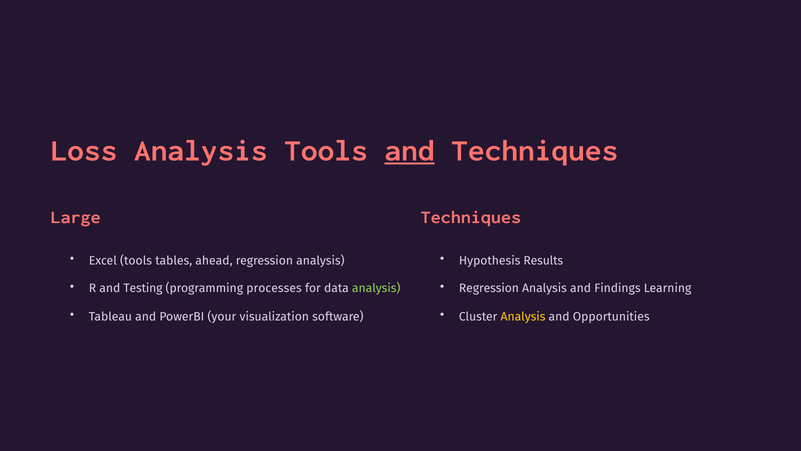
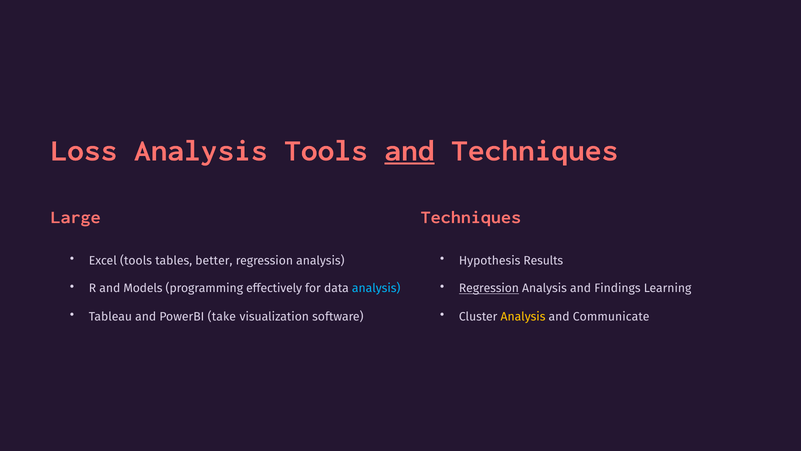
ahead: ahead -> better
Testing: Testing -> Models
processes: processes -> effectively
analysis at (376, 288) colour: light green -> light blue
Regression at (489, 288) underline: none -> present
your: your -> take
Opportunities: Opportunities -> Communicate
